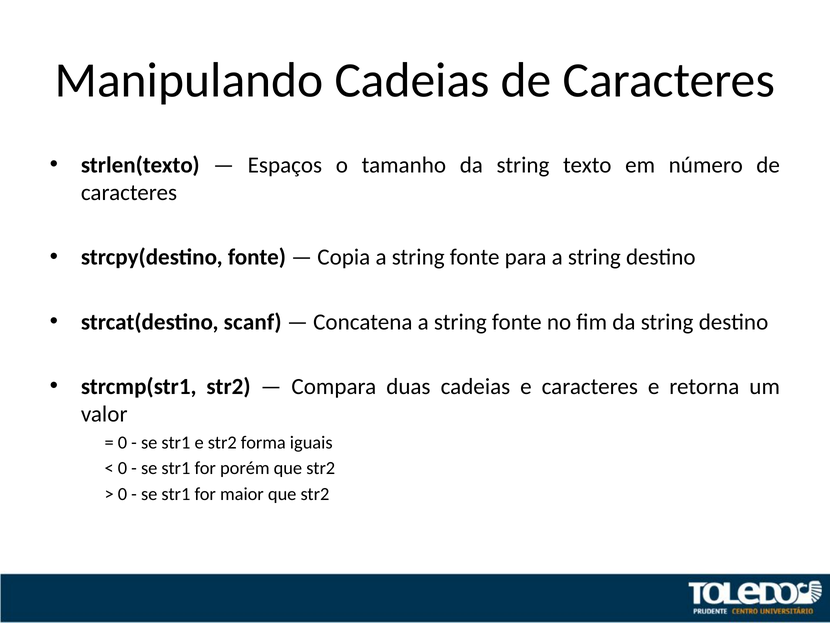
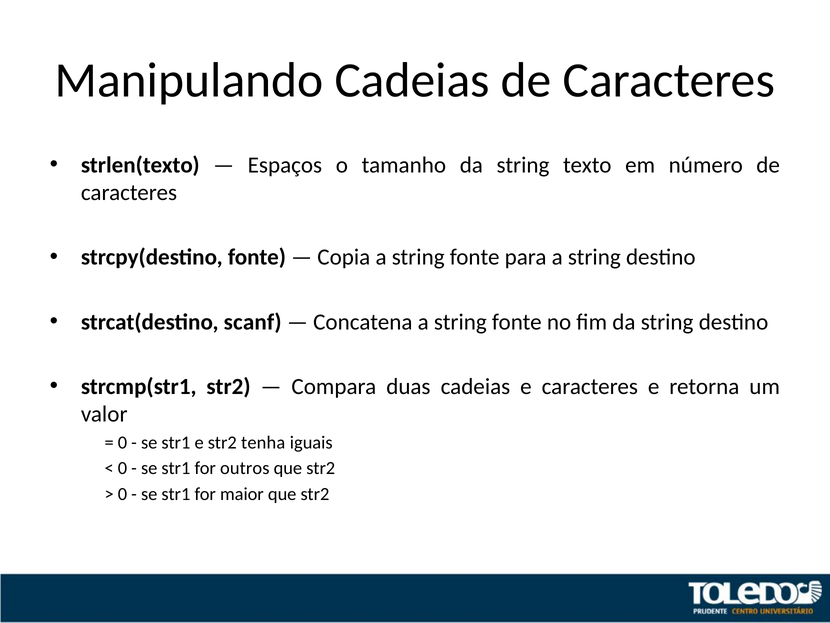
forma: forma -> tenha
porém: porém -> outros
